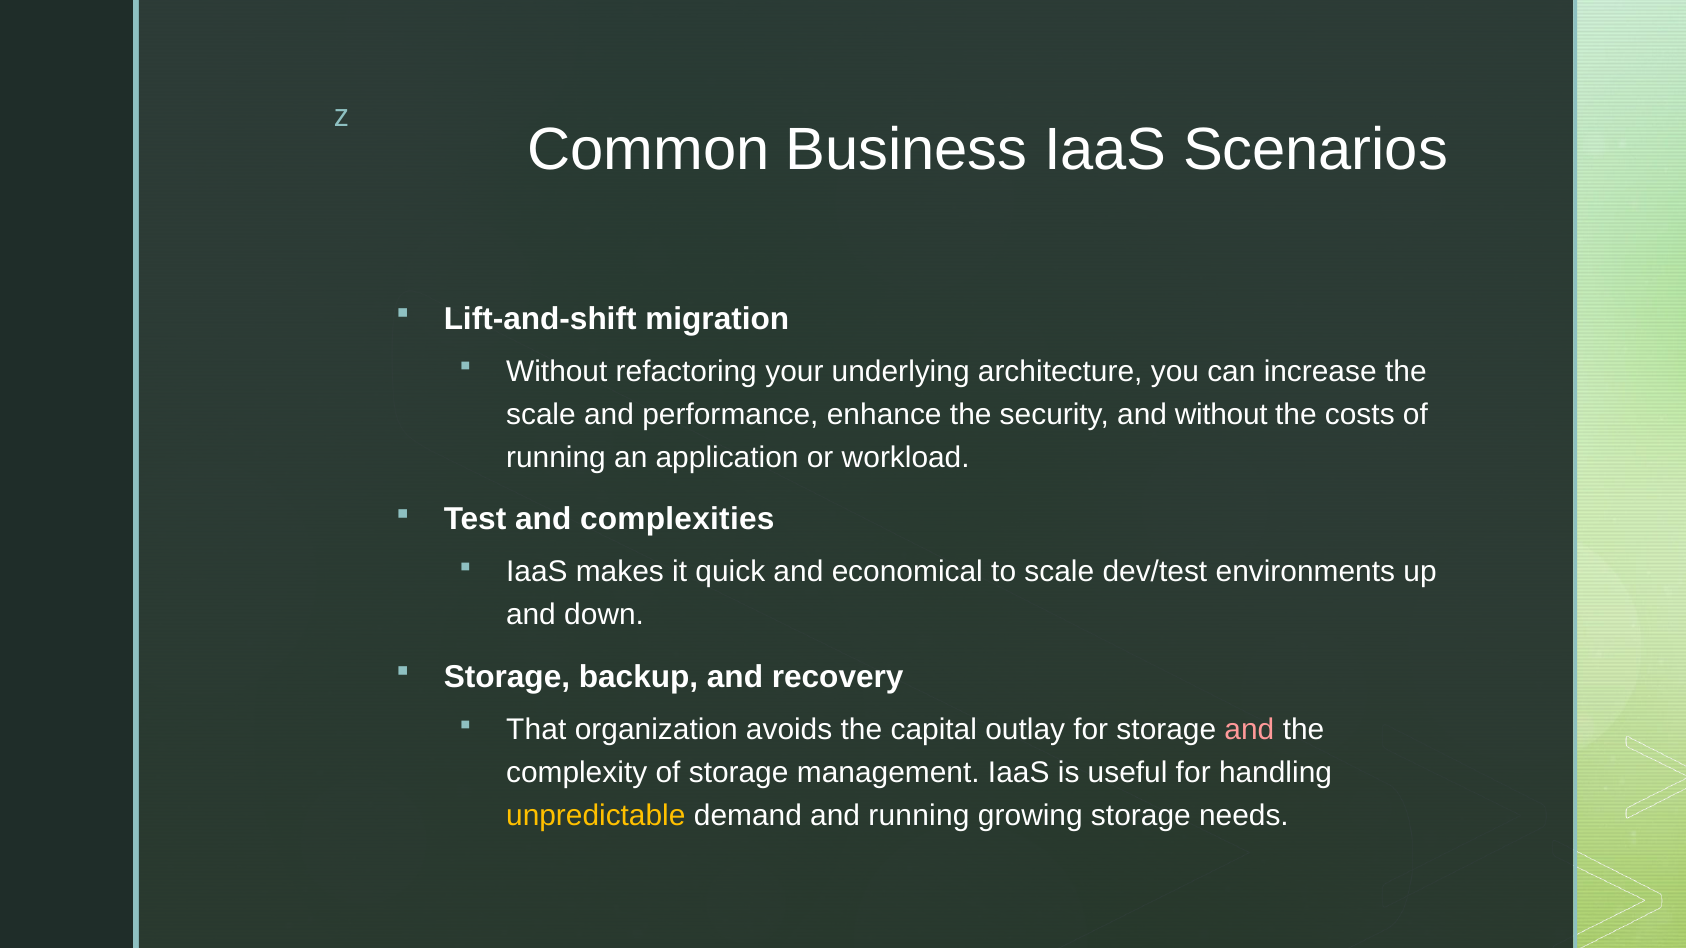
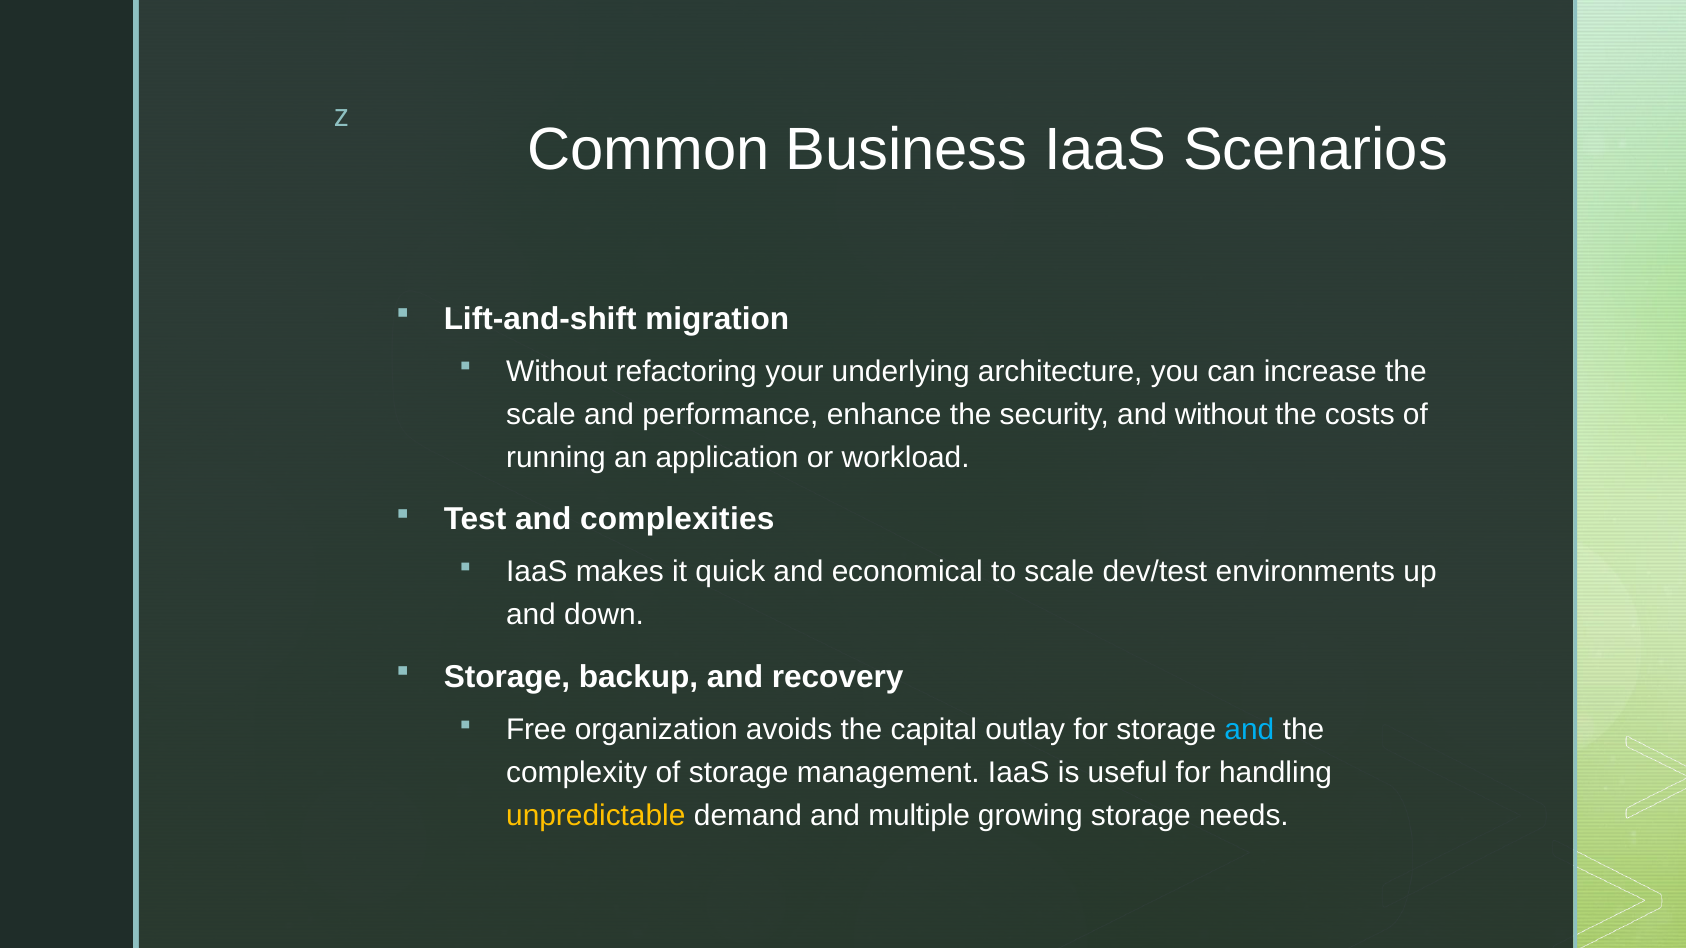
That: That -> Free
and at (1249, 730) colour: pink -> light blue
and running: running -> multiple
